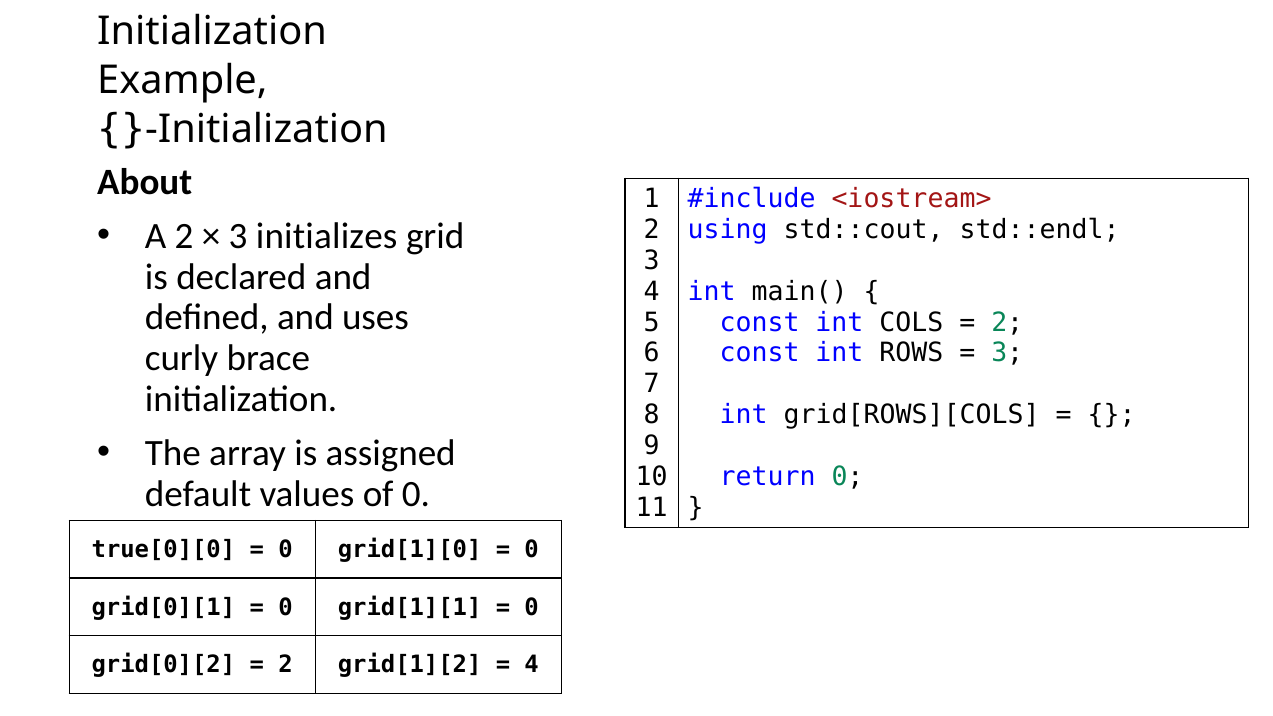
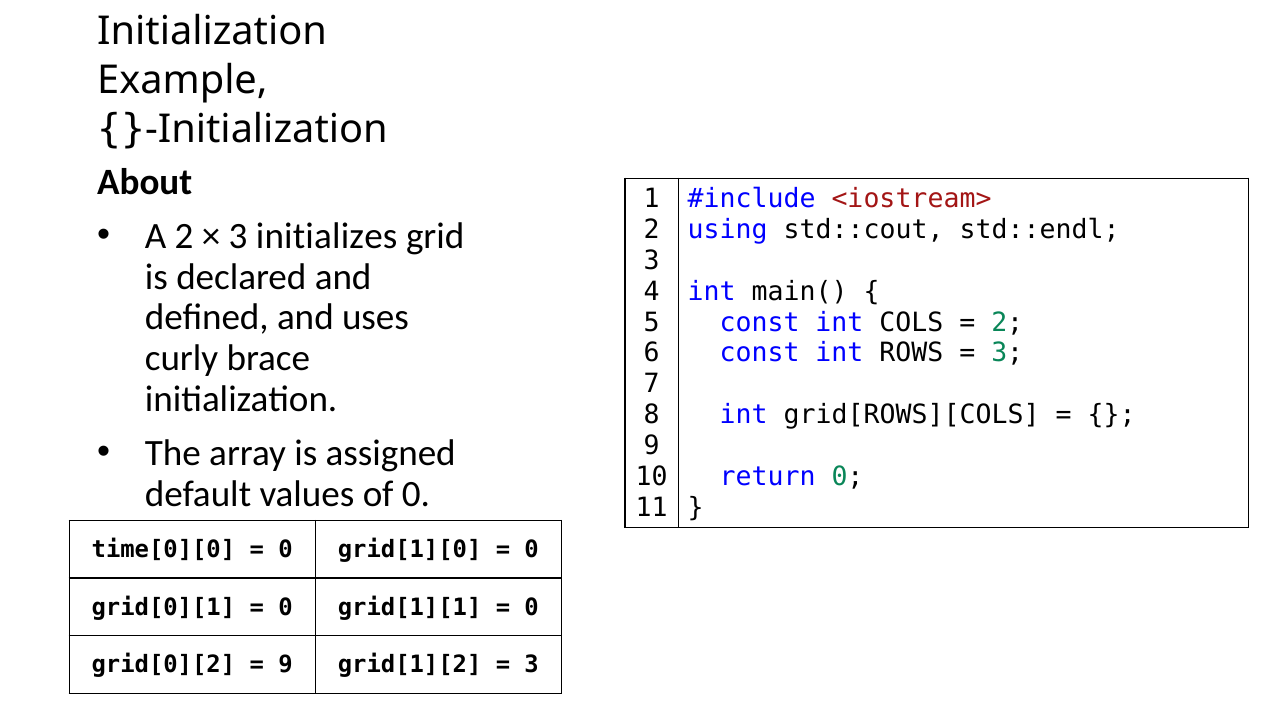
true[0][0: true[0][0 -> time[0][0
2 at (285, 665): 2 -> 9
4 at (532, 665): 4 -> 3
